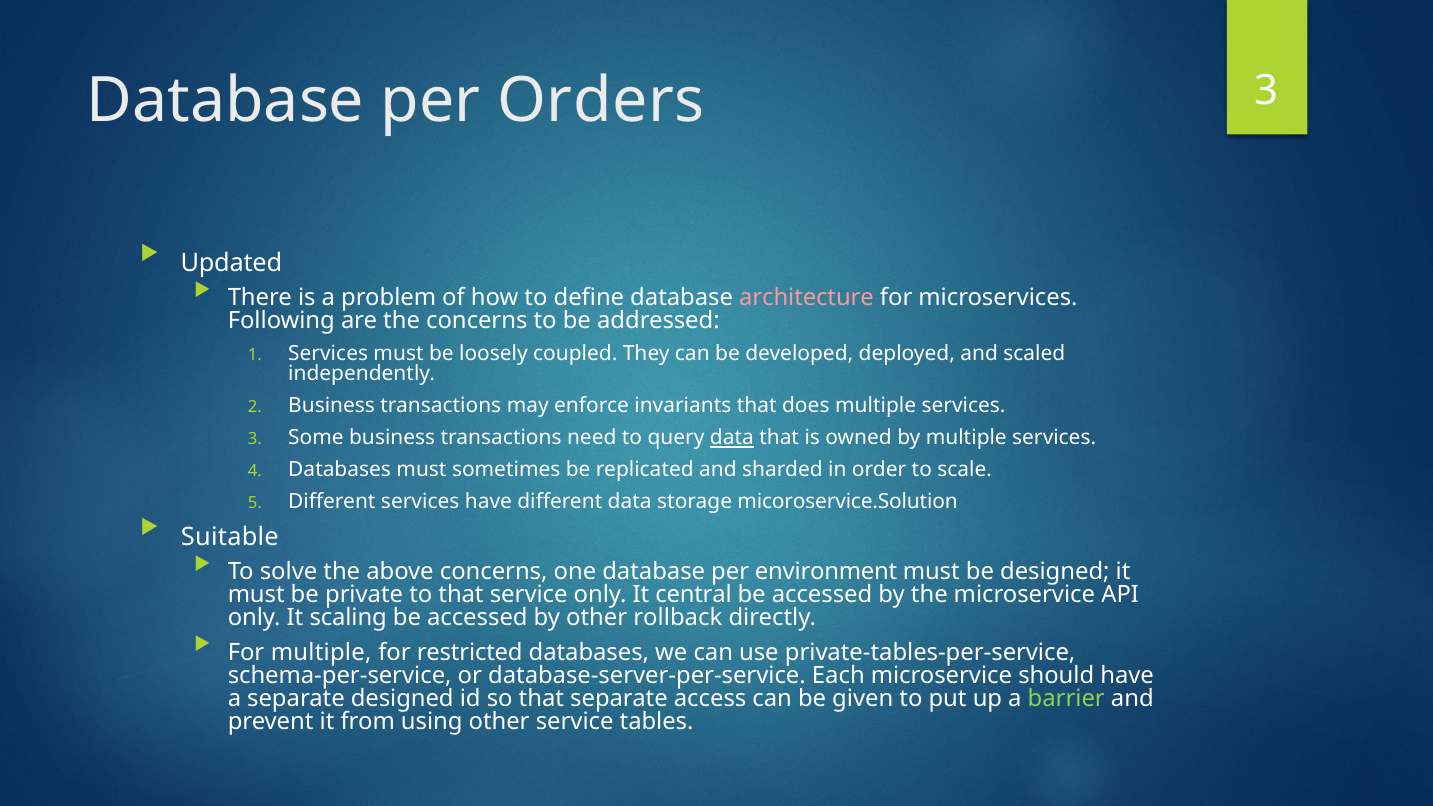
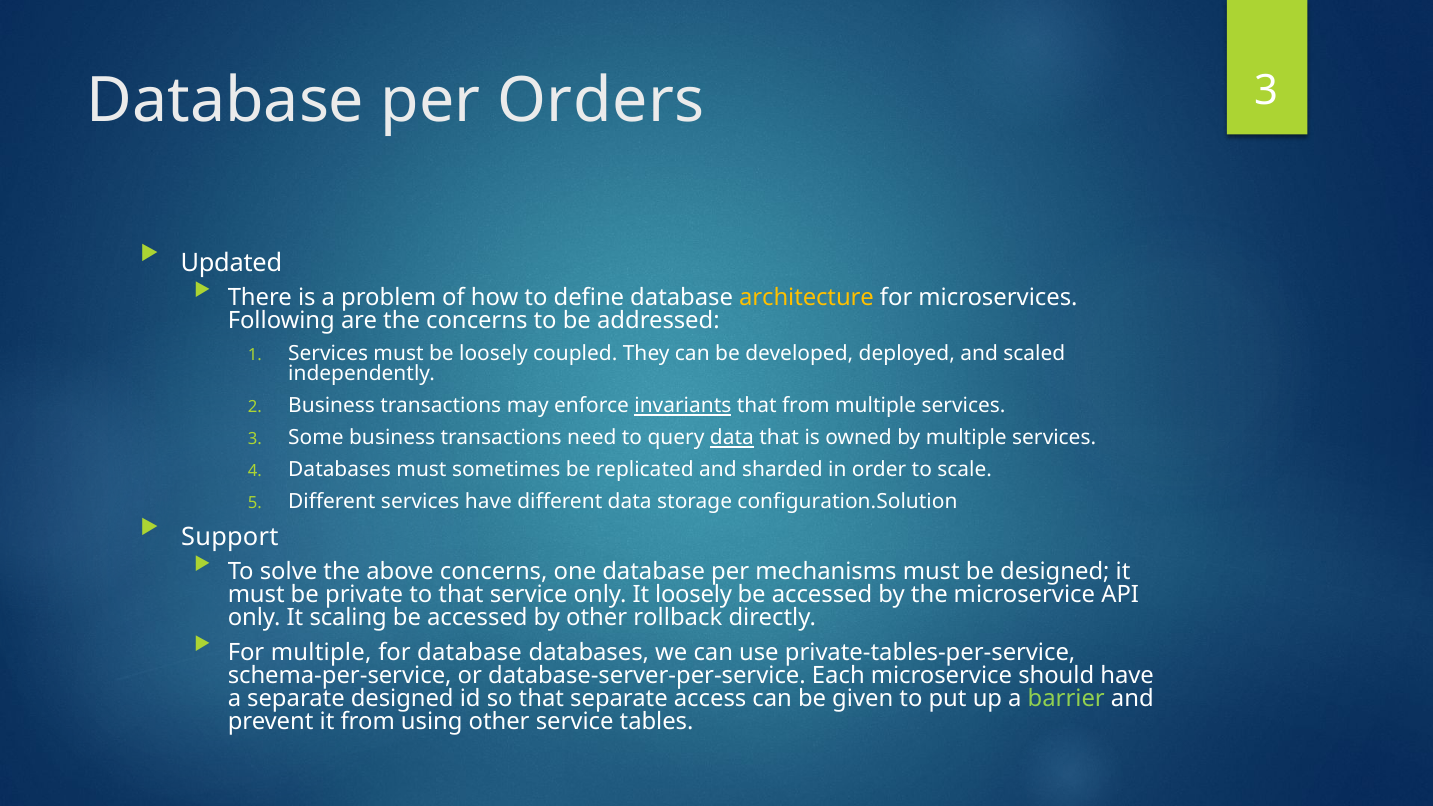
architecture colour: pink -> yellow
invariants underline: none -> present
that does: does -> from
micoroservice.Solution: micoroservice.Solution -> configuration.Solution
Suitable: Suitable -> Support
environment: environment -> mechanisms
It central: central -> loosely
for restricted: restricted -> database
